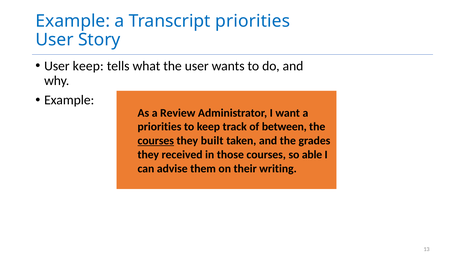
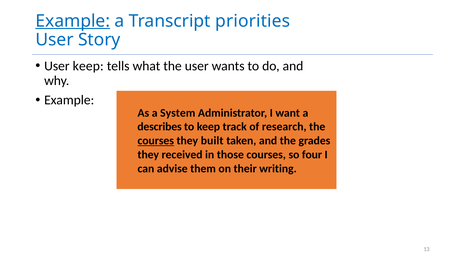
Example at (73, 21) underline: none -> present
Review: Review -> System
priorities at (159, 127): priorities -> describes
between: between -> research
able: able -> four
